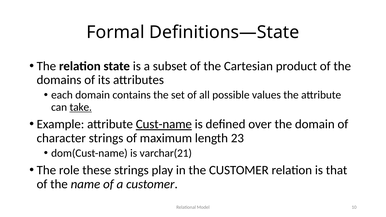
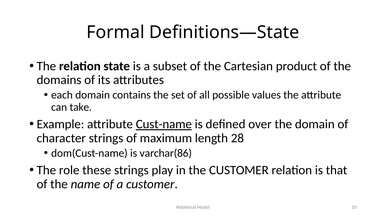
take underline: present -> none
23: 23 -> 28
varchar(21: varchar(21 -> varchar(86
